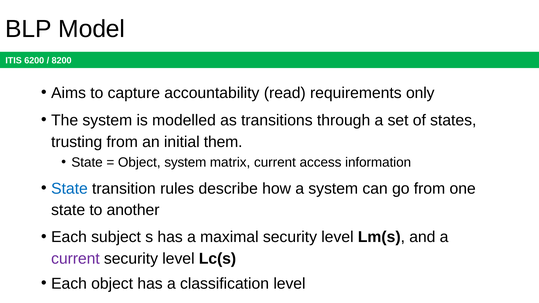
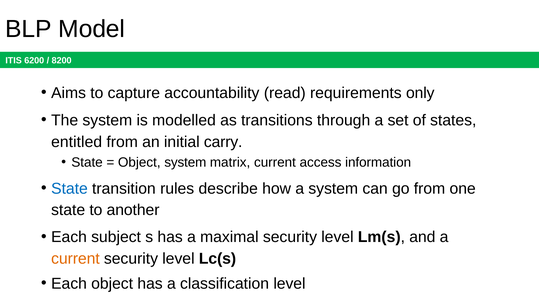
trusting: trusting -> entitled
them: them -> carry
current at (75, 259) colour: purple -> orange
